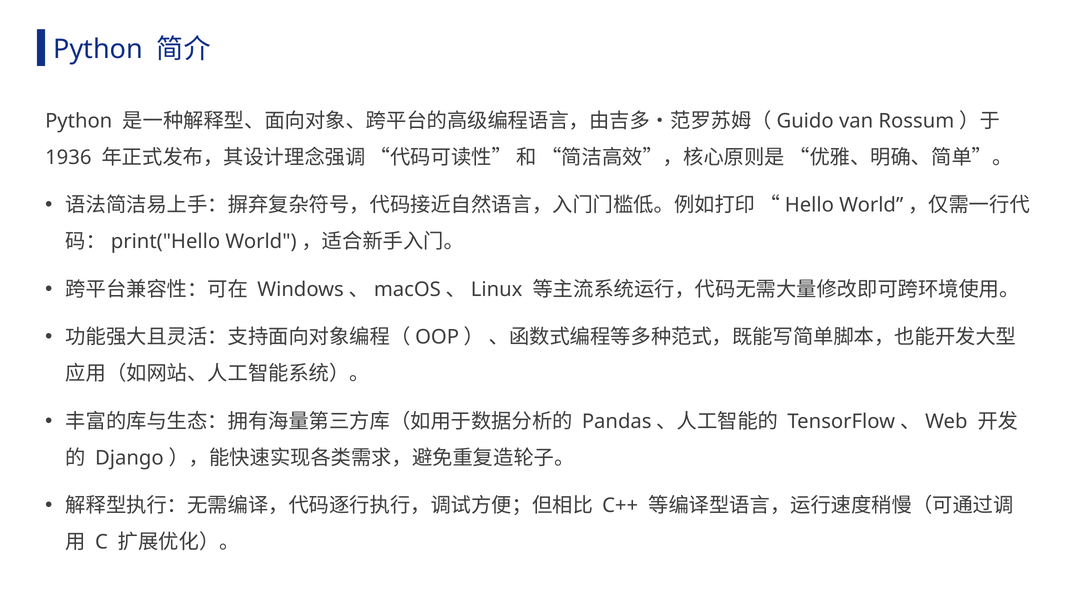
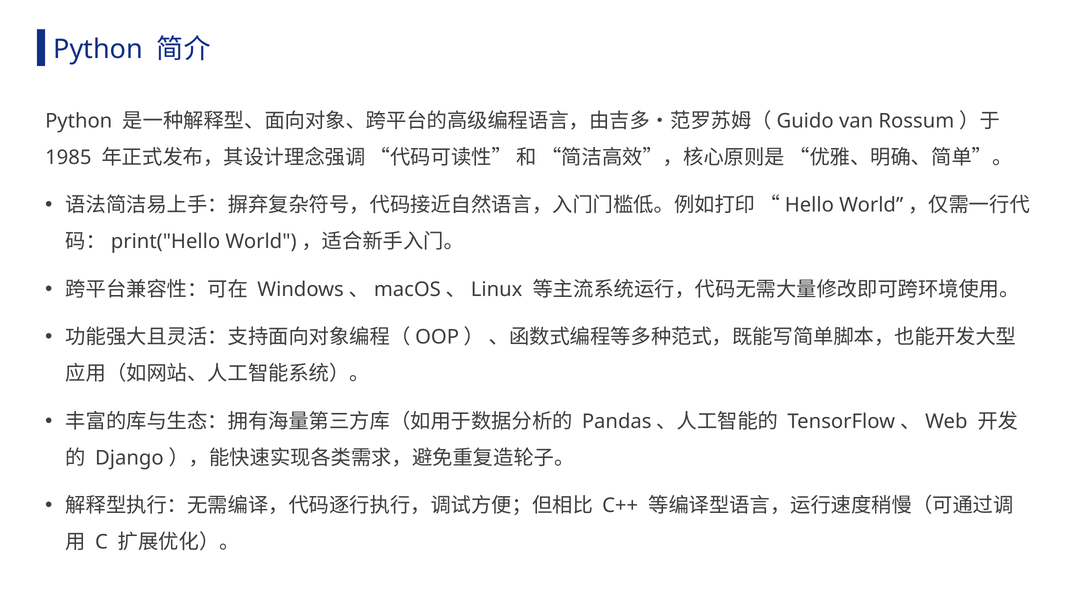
1936: 1936 -> 1985
